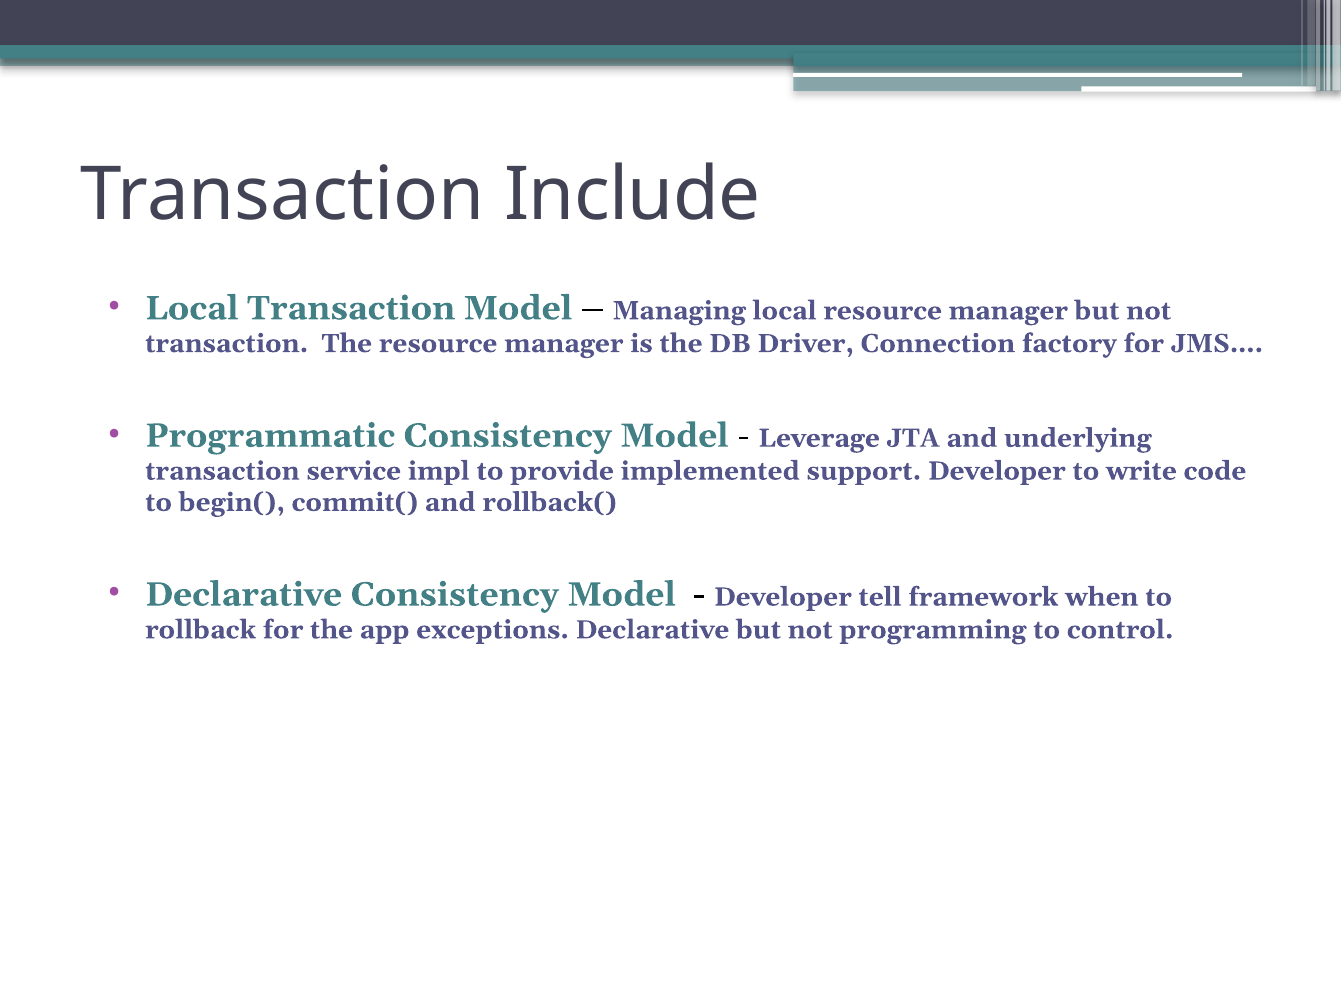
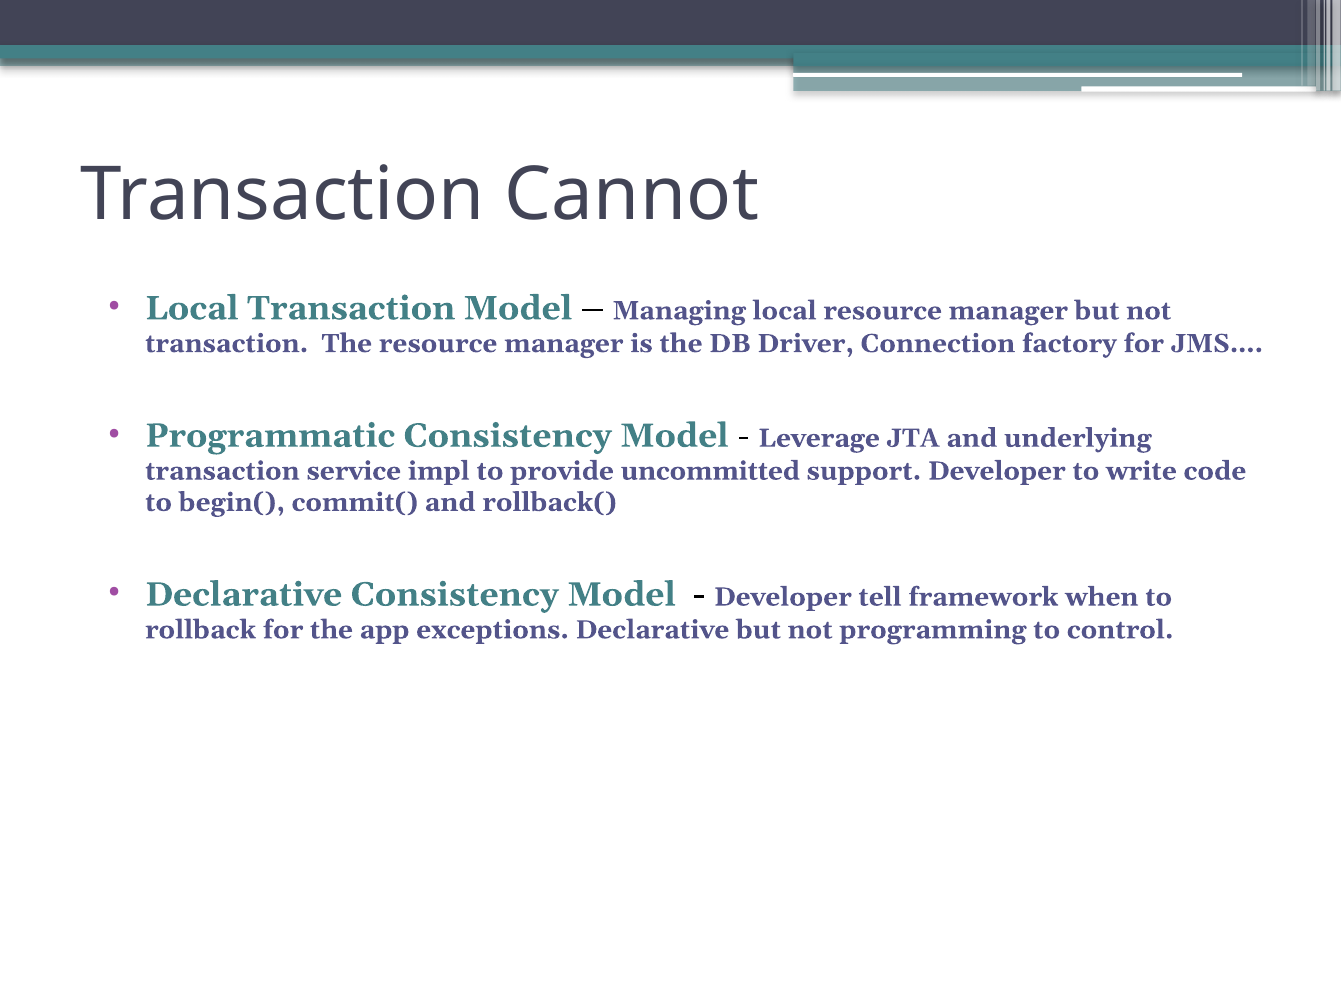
Include: Include -> Cannot
implemented: implemented -> uncommitted
